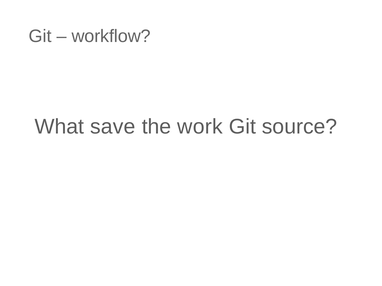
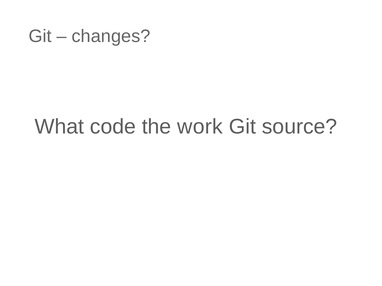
workflow: workflow -> changes
save: save -> code
